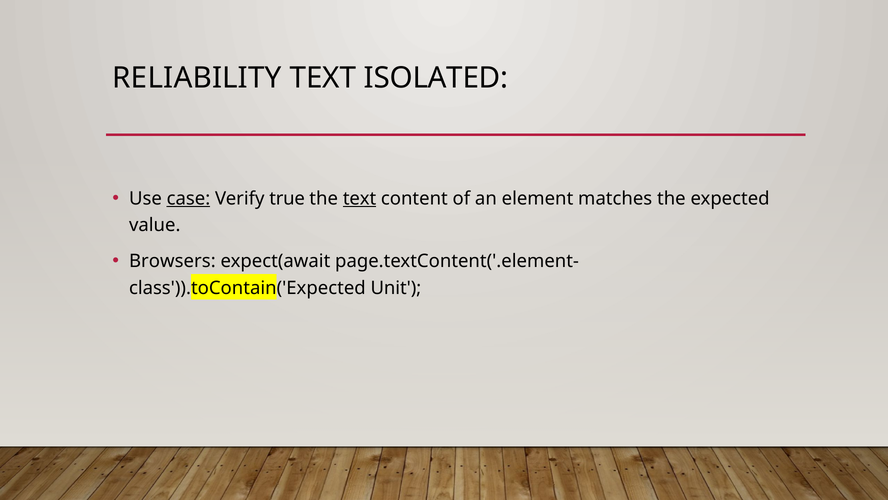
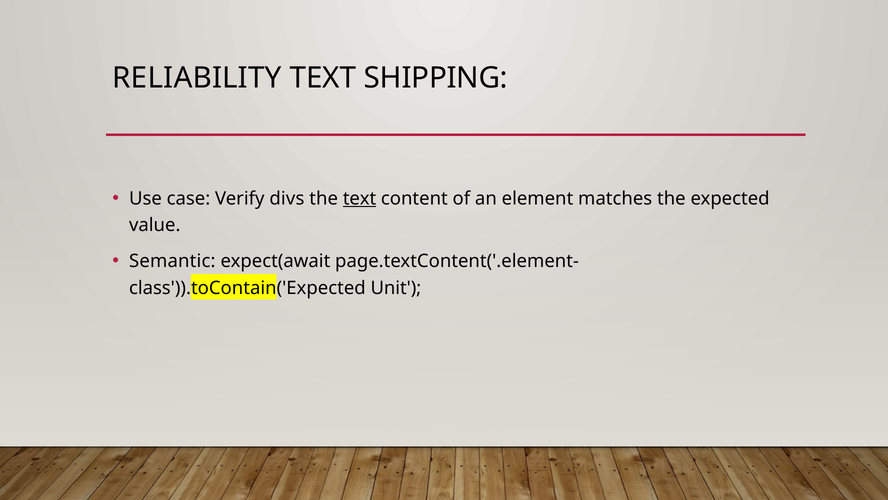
ISOLATED: ISOLATED -> SHIPPING
case underline: present -> none
true: true -> divs
Browsers: Browsers -> Semantic
